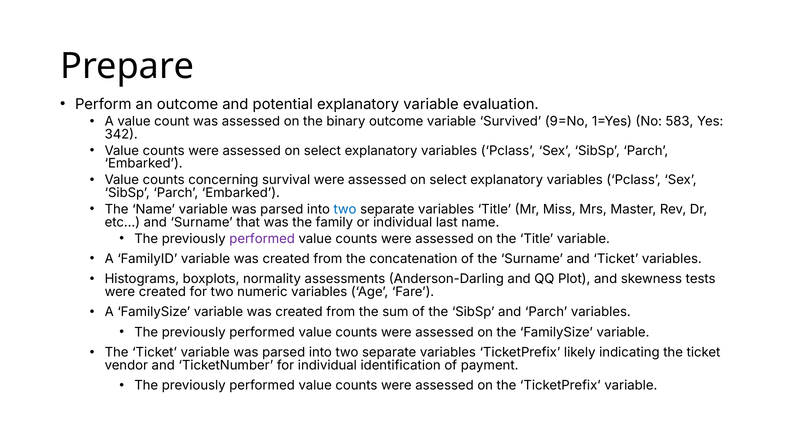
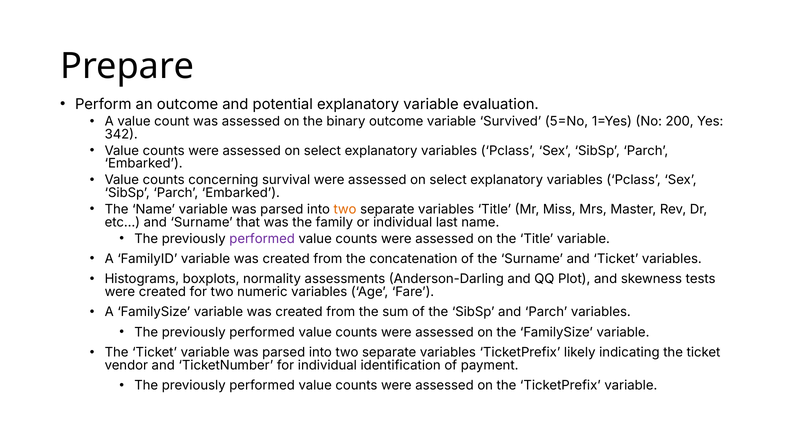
9=No: 9=No -> 5=No
583: 583 -> 200
two at (345, 209) colour: blue -> orange
